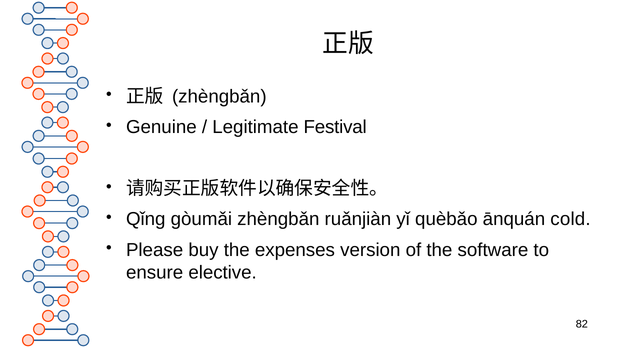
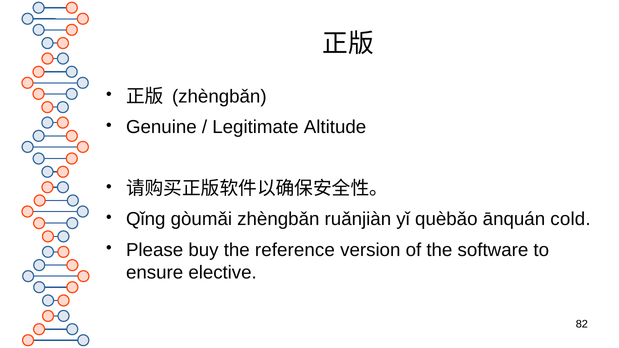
Festival: Festival -> Altitude
expenses: expenses -> reference
